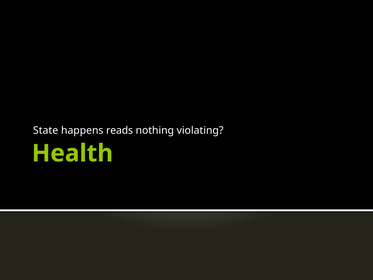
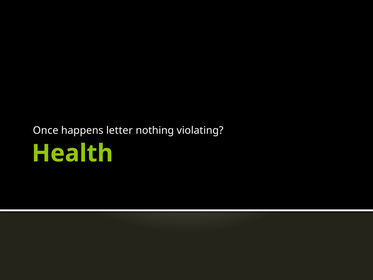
State: State -> Once
reads: reads -> letter
